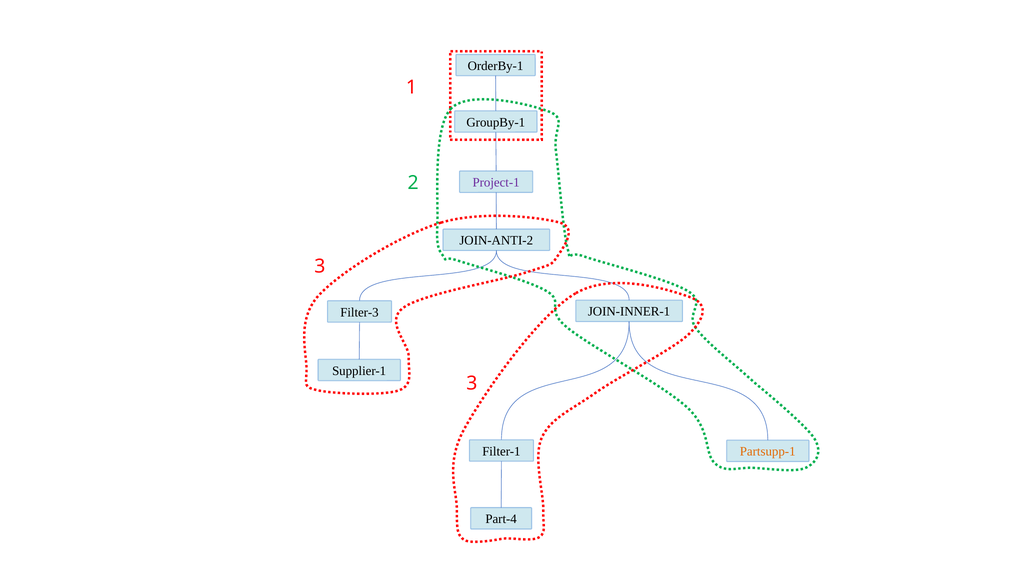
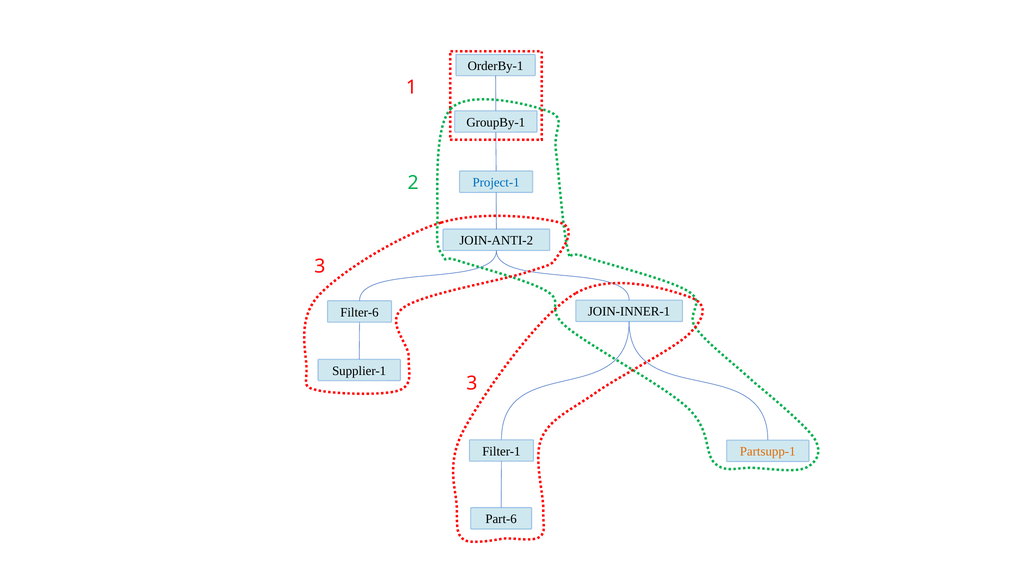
Project-1 colour: purple -> blue
Filter-3: Filter-3 -> Filter-6
Part-4: Part-4 -> Part-6
